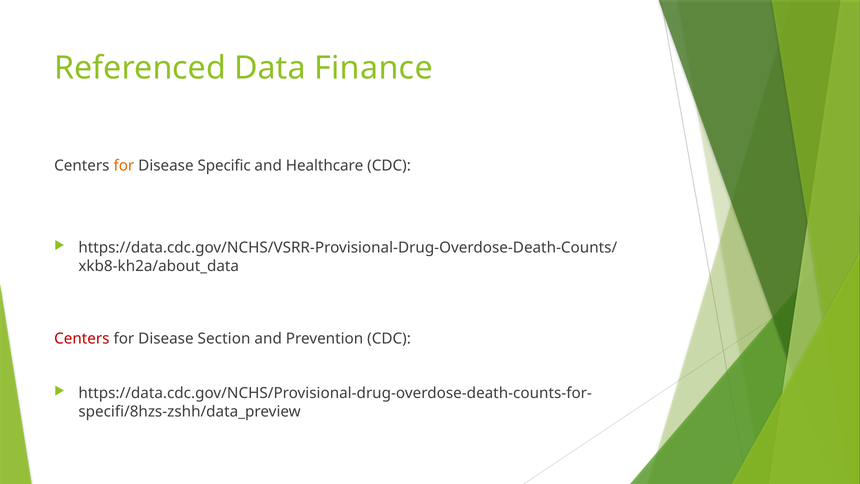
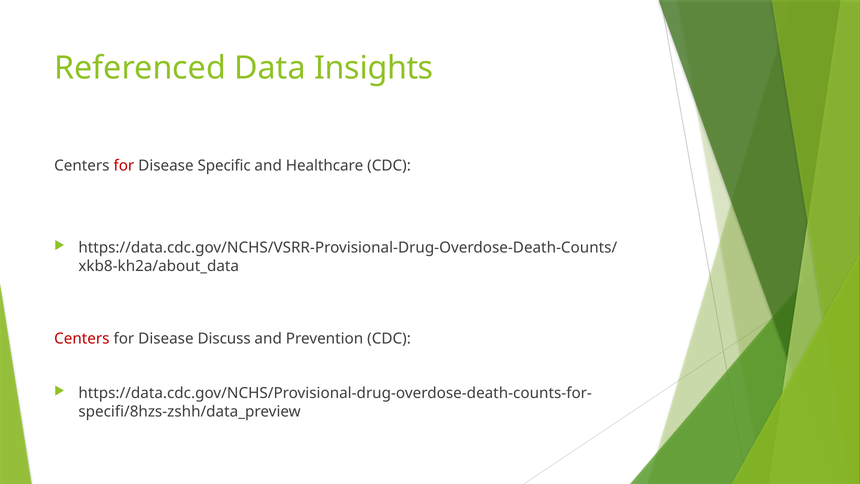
Finance: Finance -> Insights
for at (124, 166) colour: orange -> red
Section: Section -> Discuss
